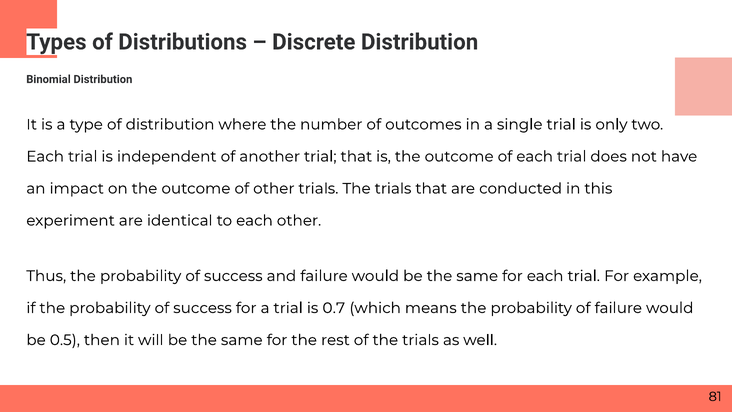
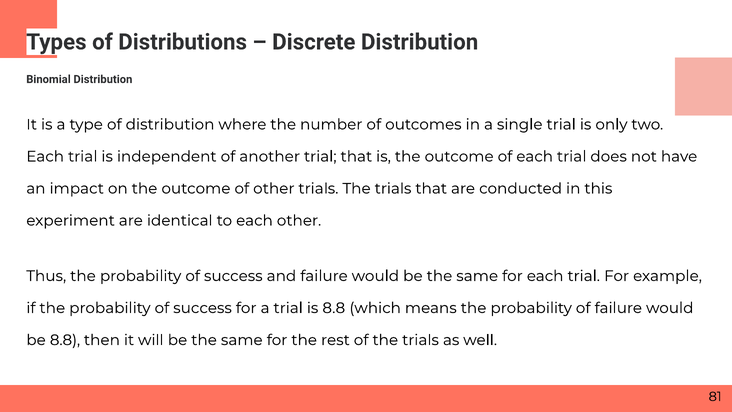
is 0.7: 0.7 -> 8.8
be 0.5: 0.5 -> 8.8
